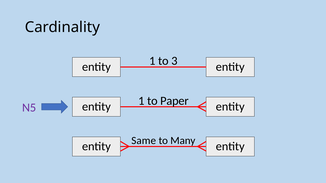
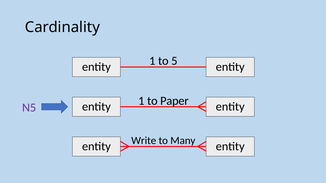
3: 3 -> 5
Same: Same -> Write
